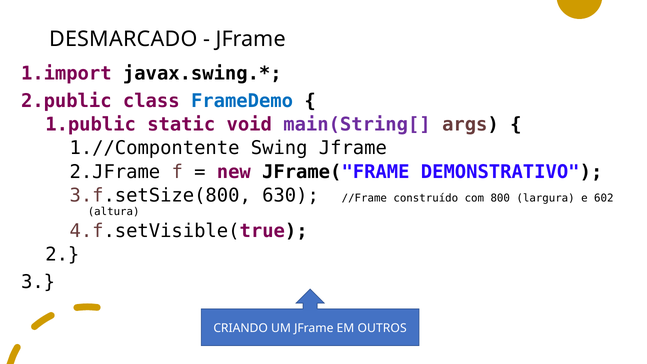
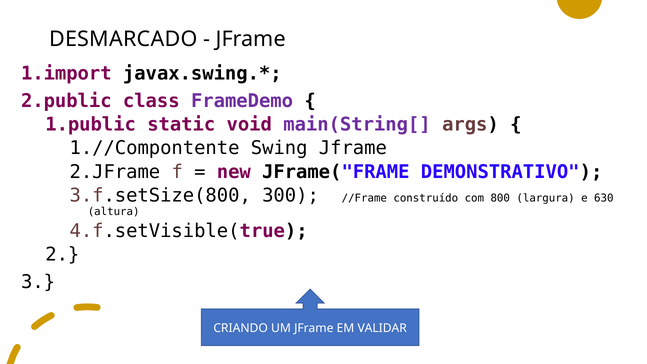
FrameDemo colour: blue -> purple
630: 630 -> 300
602: 602 -> 630
OUTROS: OUTROS -> VALIDAR
